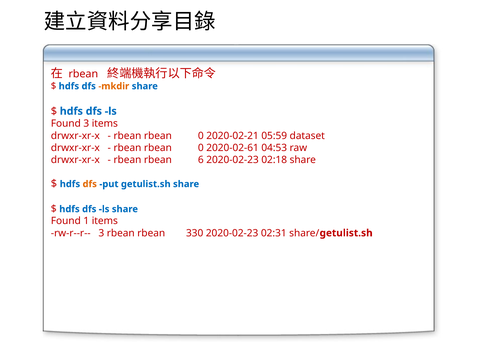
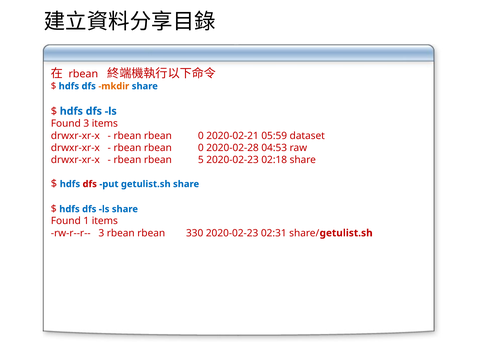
2020-02-61: 2020-02-61 -> 2020-02-28
6: 6 -> 5
dfs at (90, 184) colour: orange -> red
